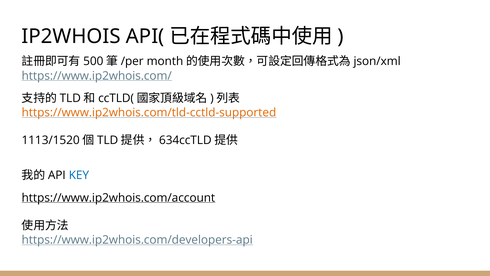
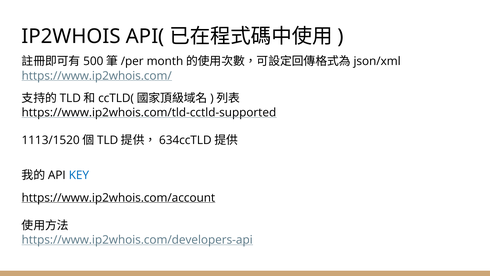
https://www.ip2whois.com/tld-cctld-supported colour: orange -> black
